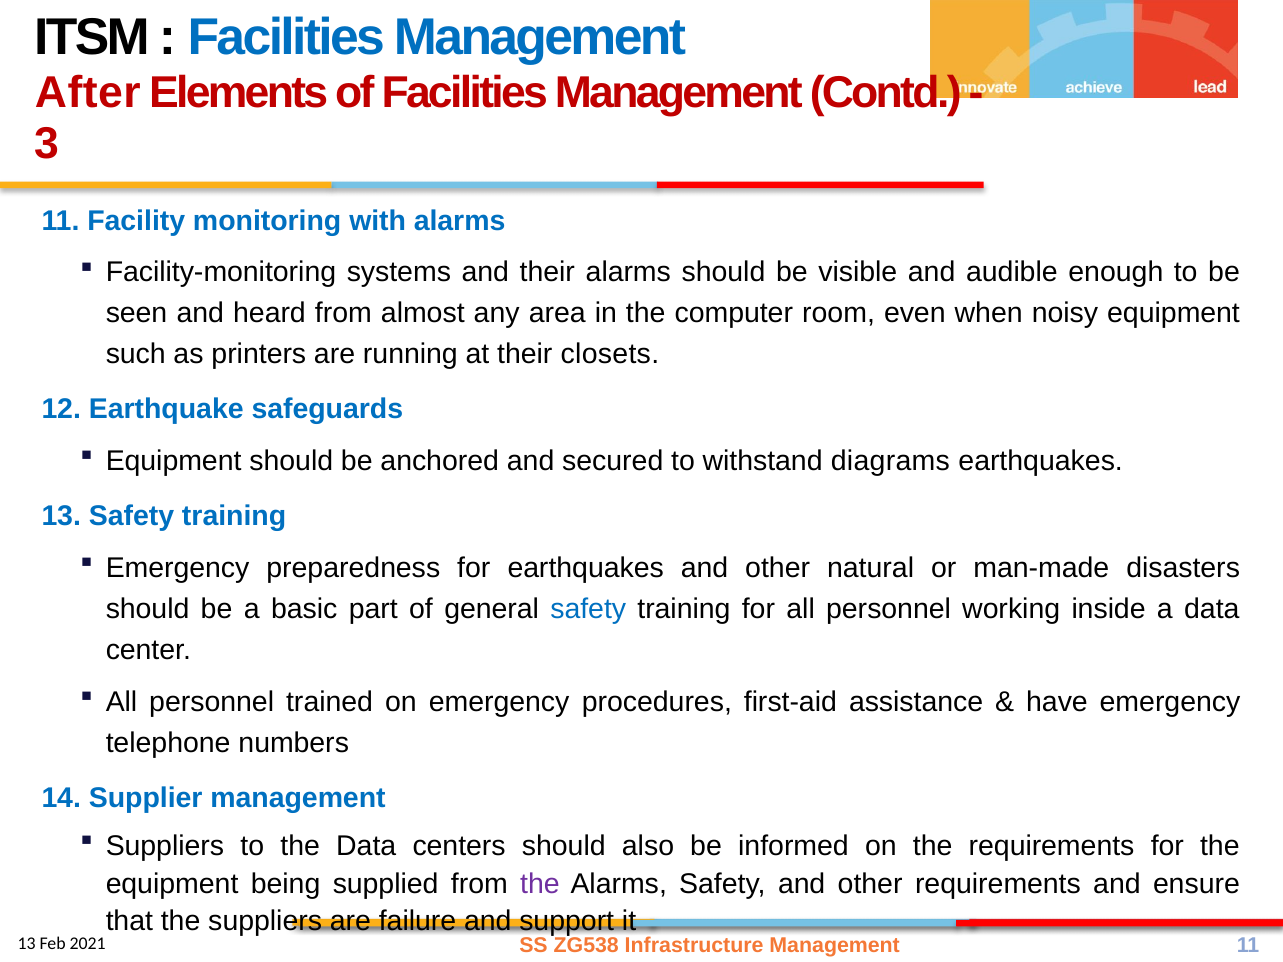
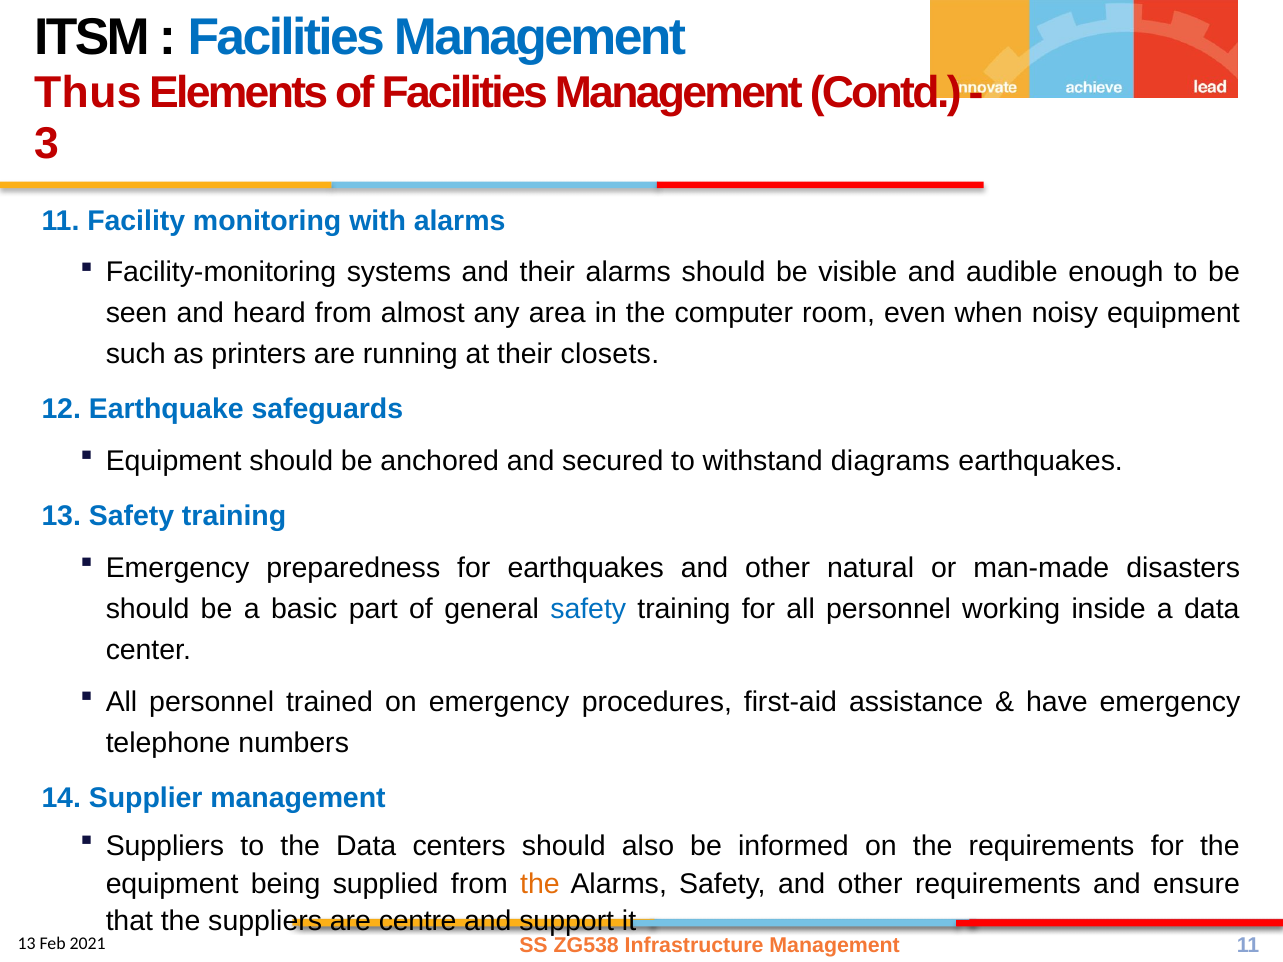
After: After -> Thus
the at (540, 884) colour: purple -> orange
failure: failure -> centre
